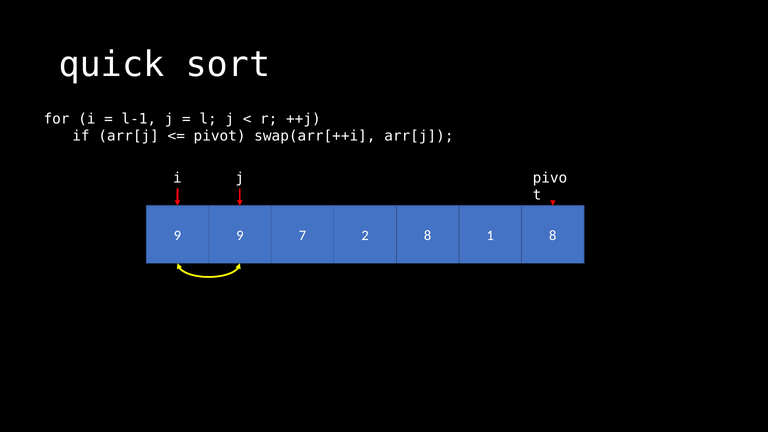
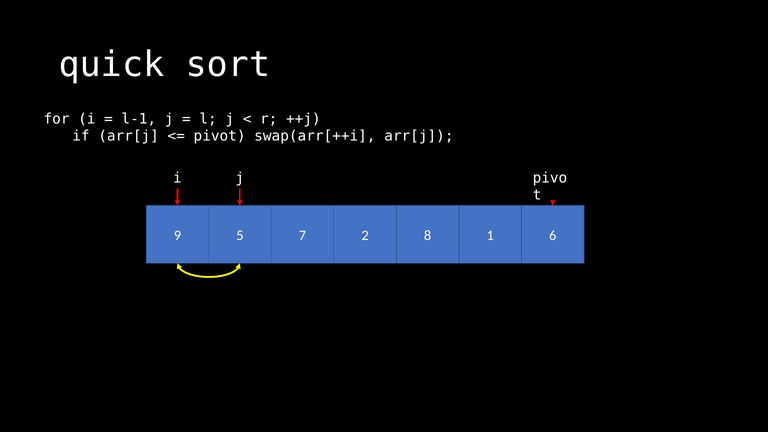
9 9: 9 -> 5
1 8: 8 -> 6
